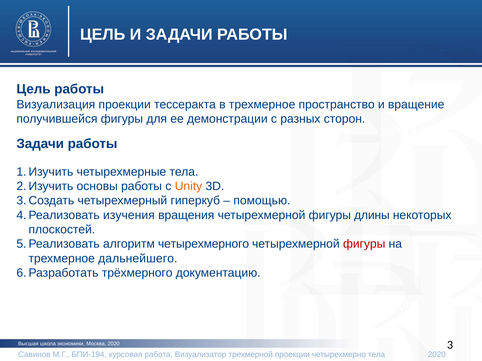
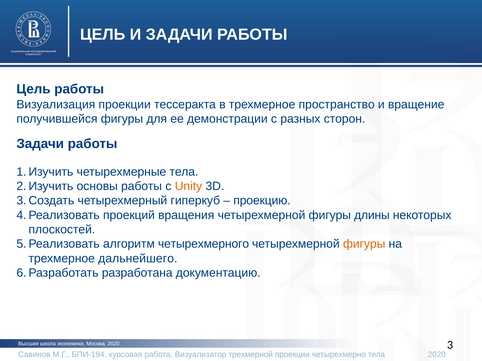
помощью: помощью -> проекцию
изучения: изучения -> проекций
фигуры at (364, 244) colour: red -> orange
трёхмерного: трёхмерного -> разработана
